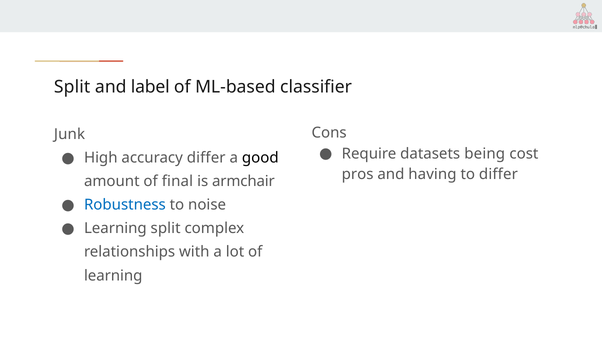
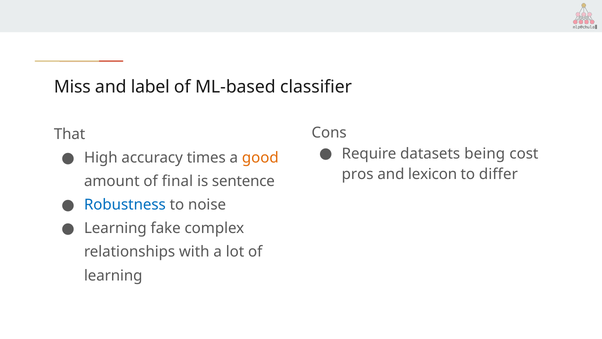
Split at (72, 87): Split -> Miss
Junk: Junk -> That
accuracy differ: differ -> times
good colour: black -> orange
having: having -> lexicon
armchair: armchair -> sentence
Learning split: split -> fake
